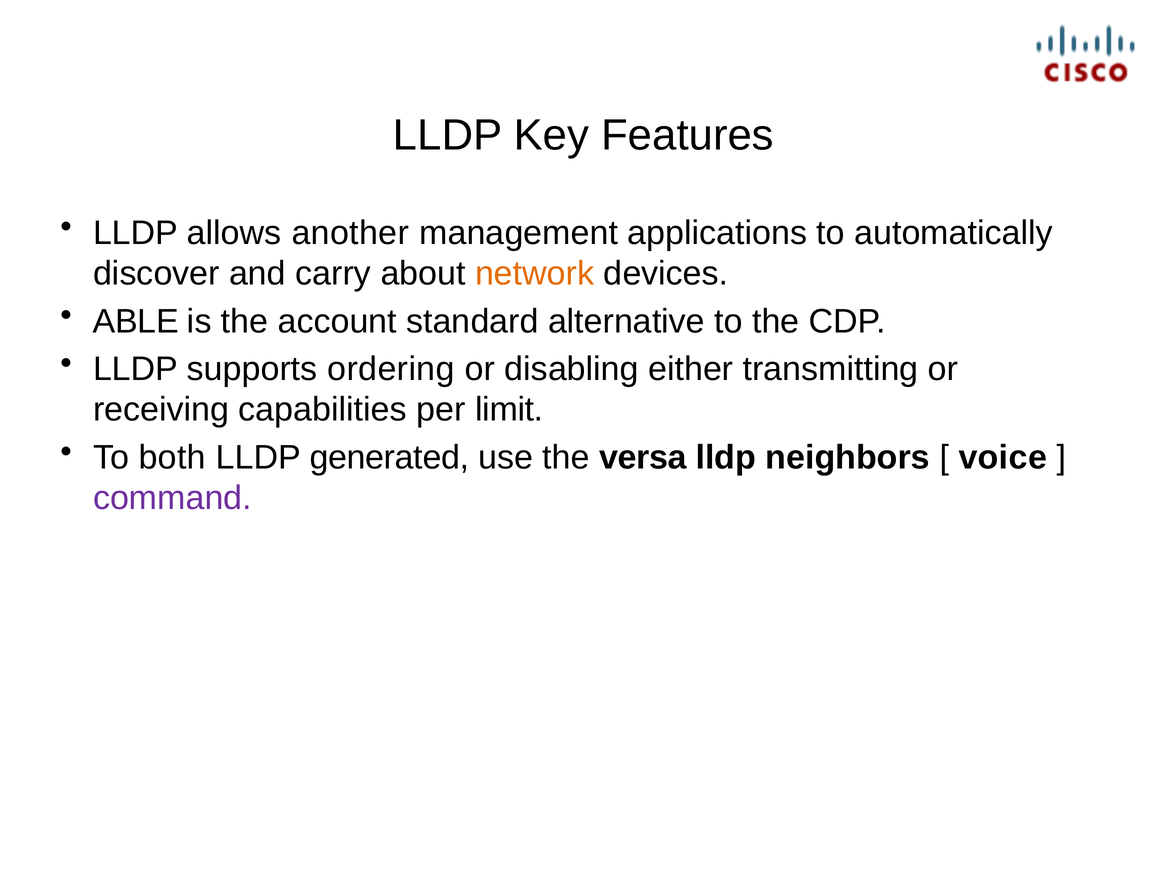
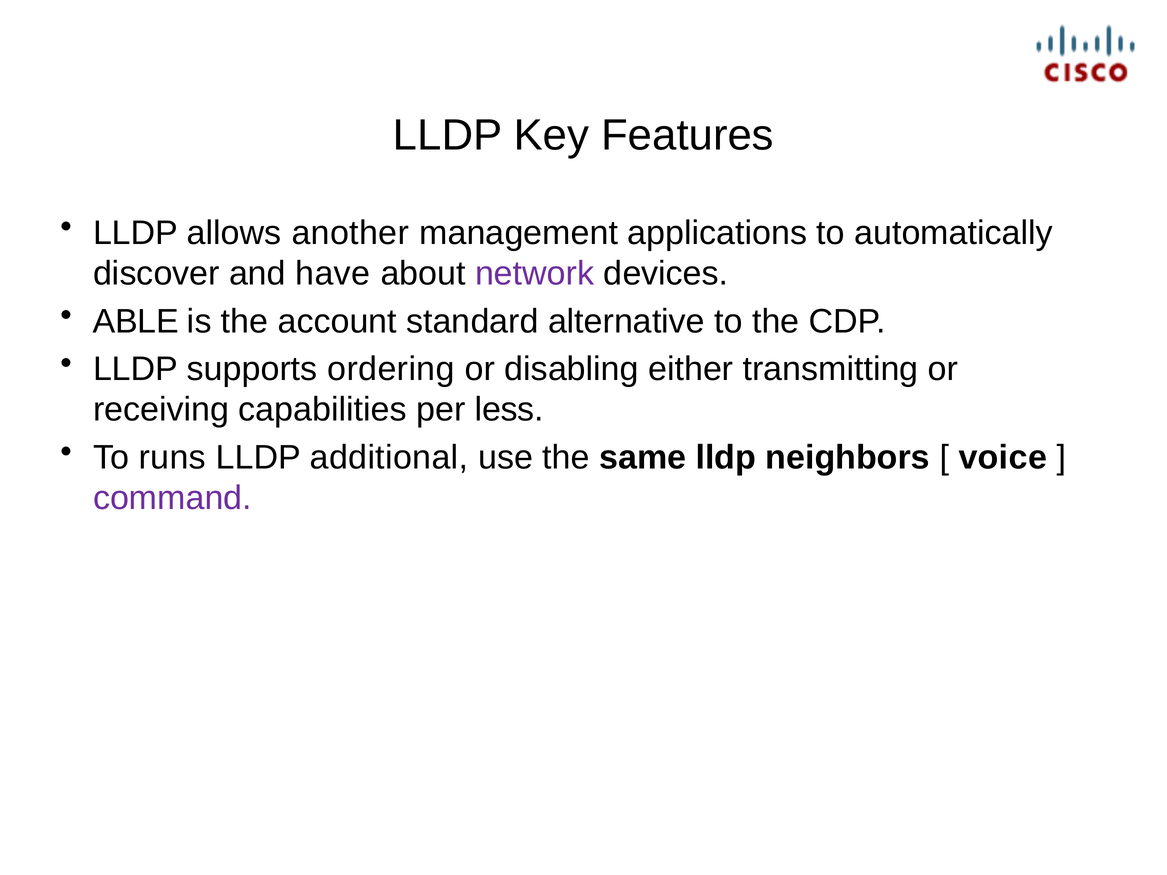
carry: carry -> have
network colour: orange -> purple
limit: limit -> less
both: both -> runs
generated: generated -> additional
versa: versa -> same
